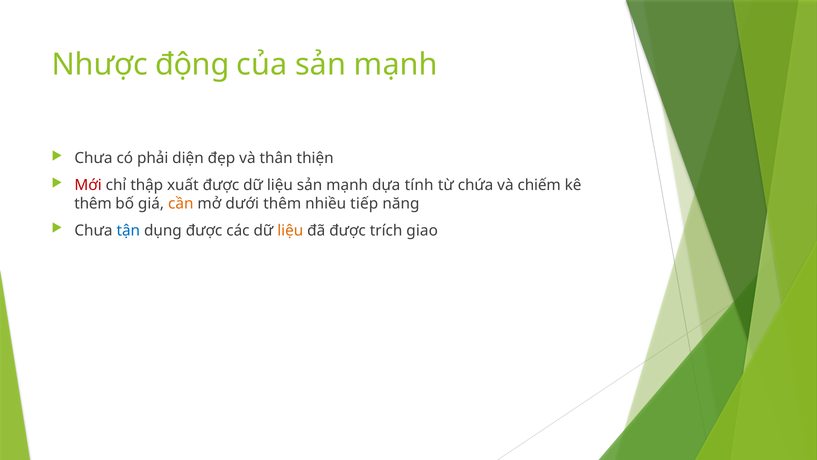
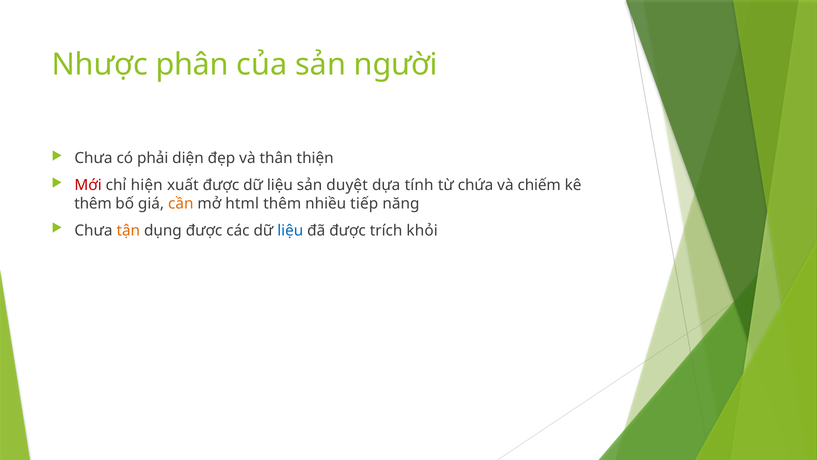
động: động -> phân
của sản mạnh: mạnh -> người
thập: thập -> hiện
liệu sản mạnh: mạnh -> duyệt
dưới: dưới -> html
tận colour: blue -> orange
liệu at (290, 230) colour: orange -> blue
giao: giao -> khỏi
